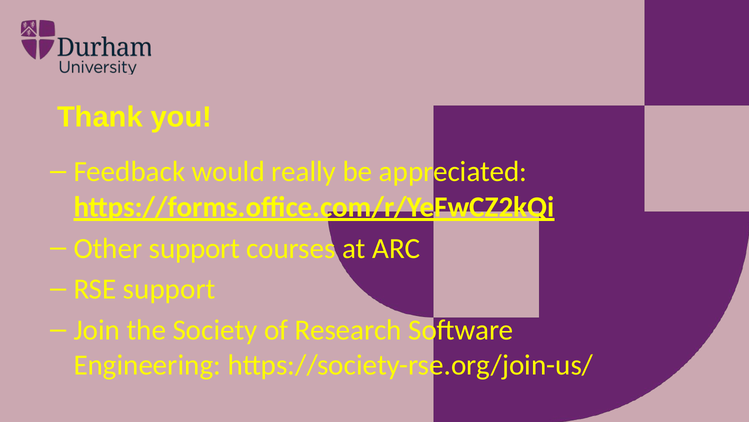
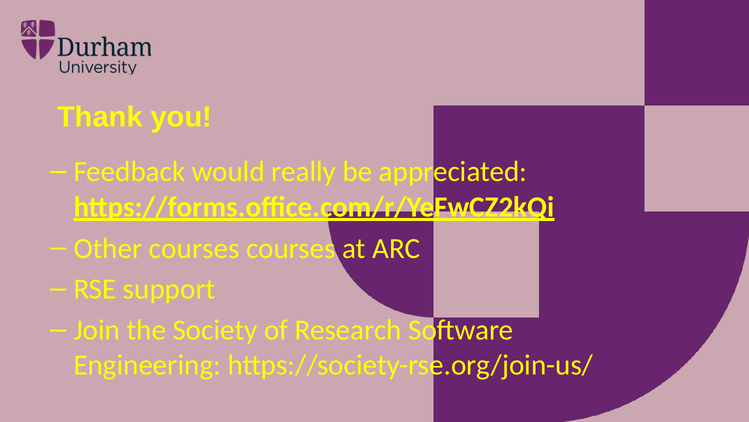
Other support: support -> courses
